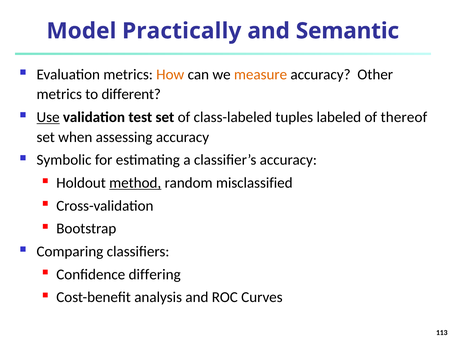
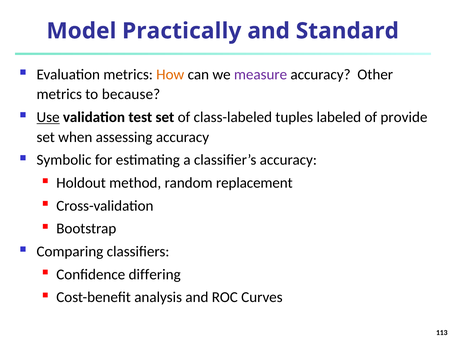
Semantic: Semantic -> Standard
measure colour: orange -> purple
different: different -> because
thereof: thereof -> provide
method underline: present -> none
misclassified: misclassified -> replacement
